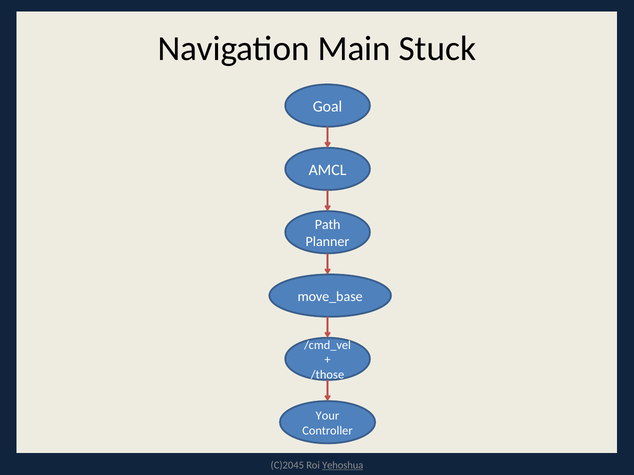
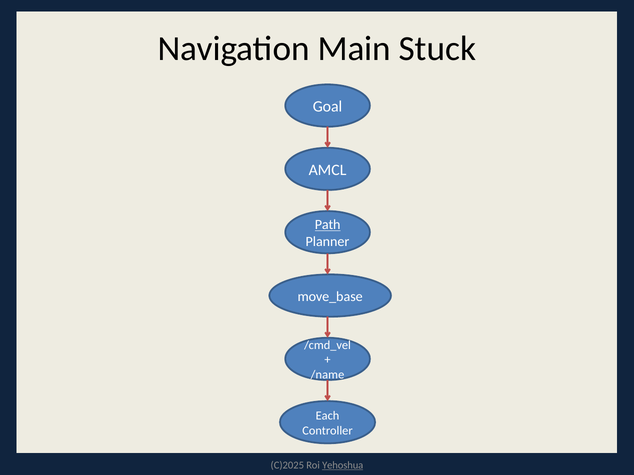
Path underline: none -> present
/those: /those -> /name
Your: Your -> Each
C)2045: C)2045 -> C)2025
